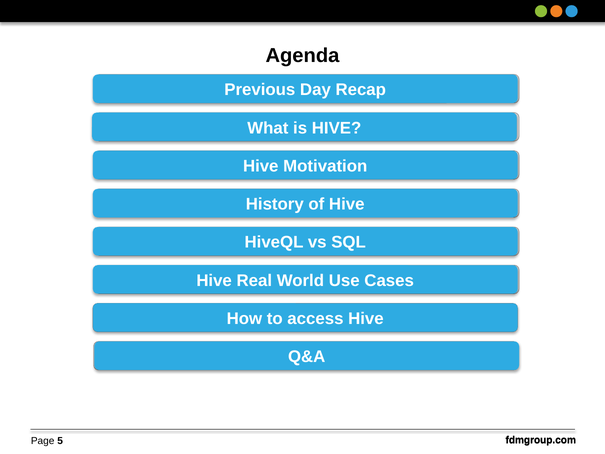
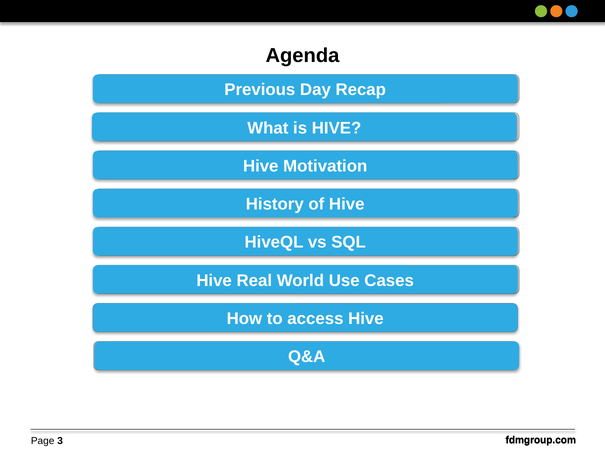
5: 5 -> 3
